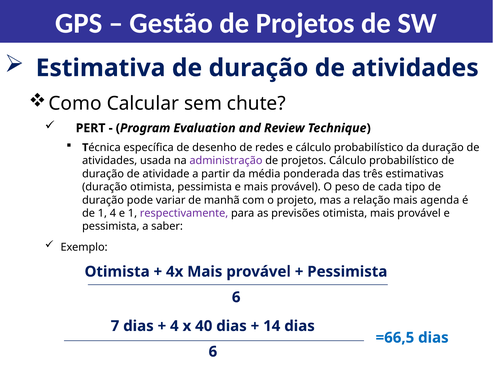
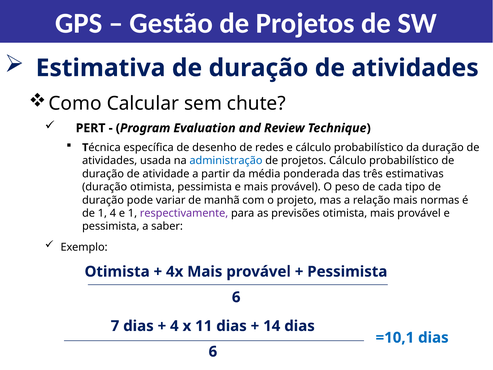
administração colour: purple -> blue
agenda: agenda -> normas
40: 40 -> 11
=66,5: =66,5 -> =10,1
